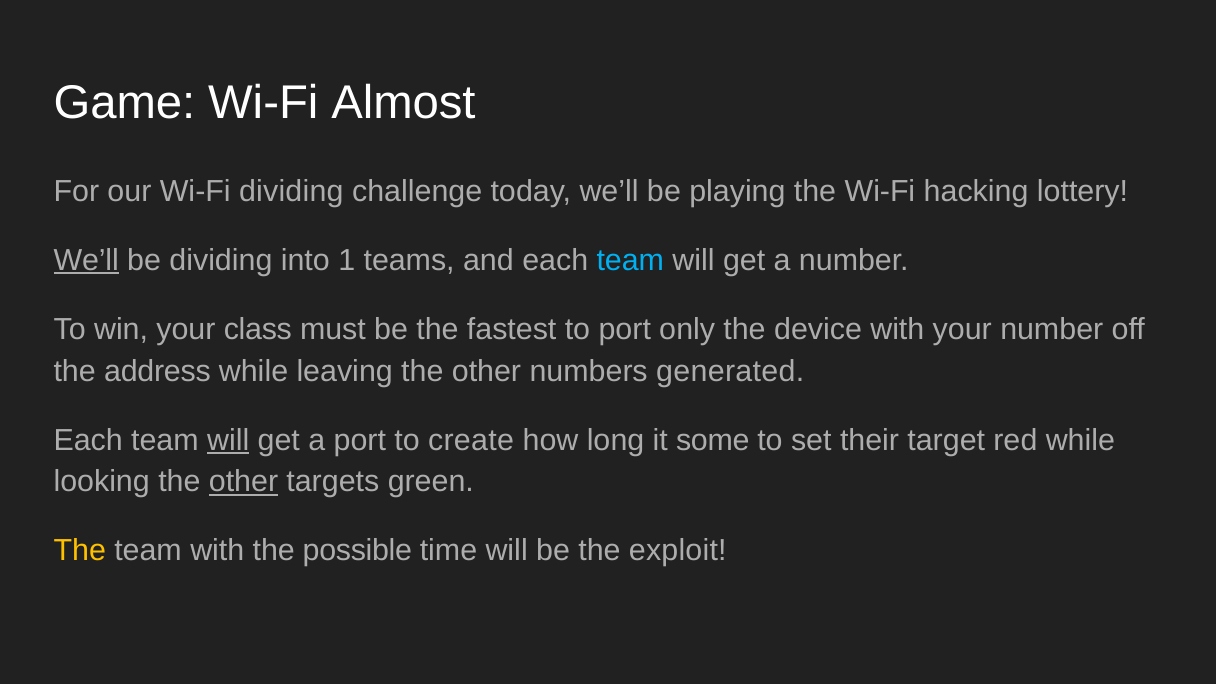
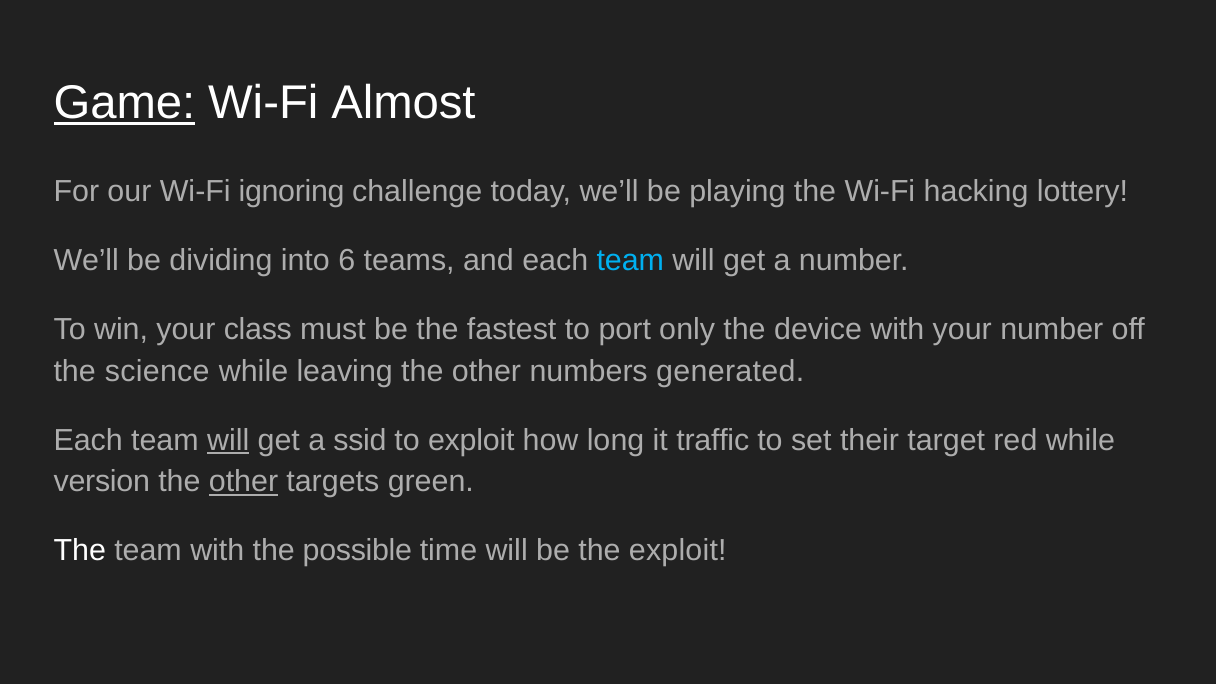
Game underline: none -> present
Wi-Fi dividing: dividing -> ignoring
We’ll at (86, 260) underline: present -> none
1: 1 -> 6
address: address -> science
a port: port -> ssid
to create: create -> exploit
some: some -> traffic
looking: looking -> version
The at (80, 551) colour: yellow -> white
